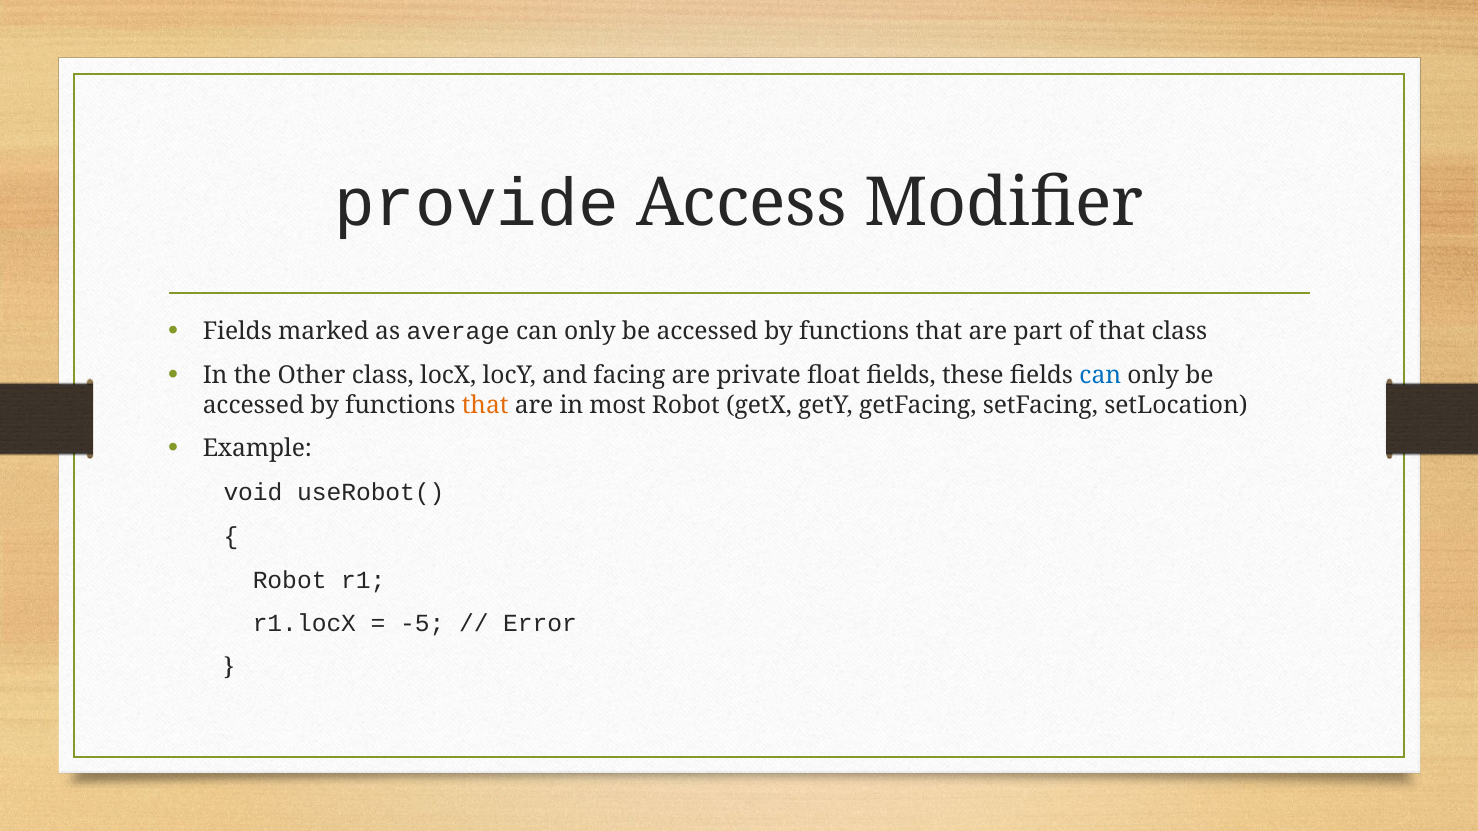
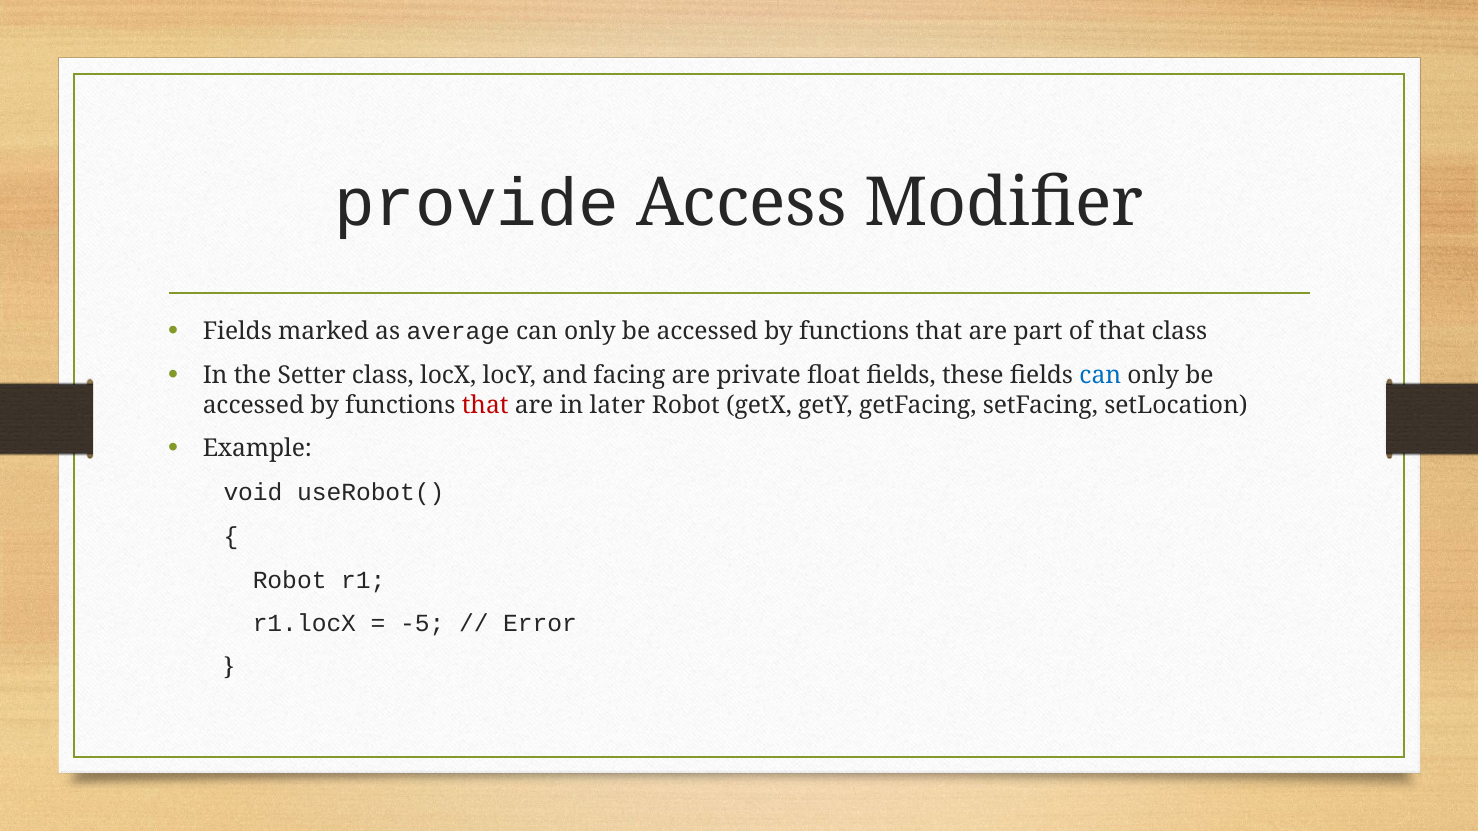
Other: Other -> Setter
that at (485, 405) colour: orange -> red
most: most -> later
